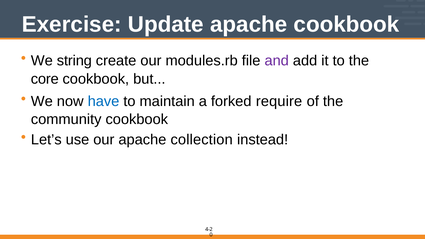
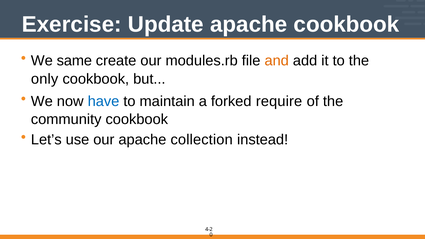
string: string -> same
and colour: purple -> orange
core: core -> only
